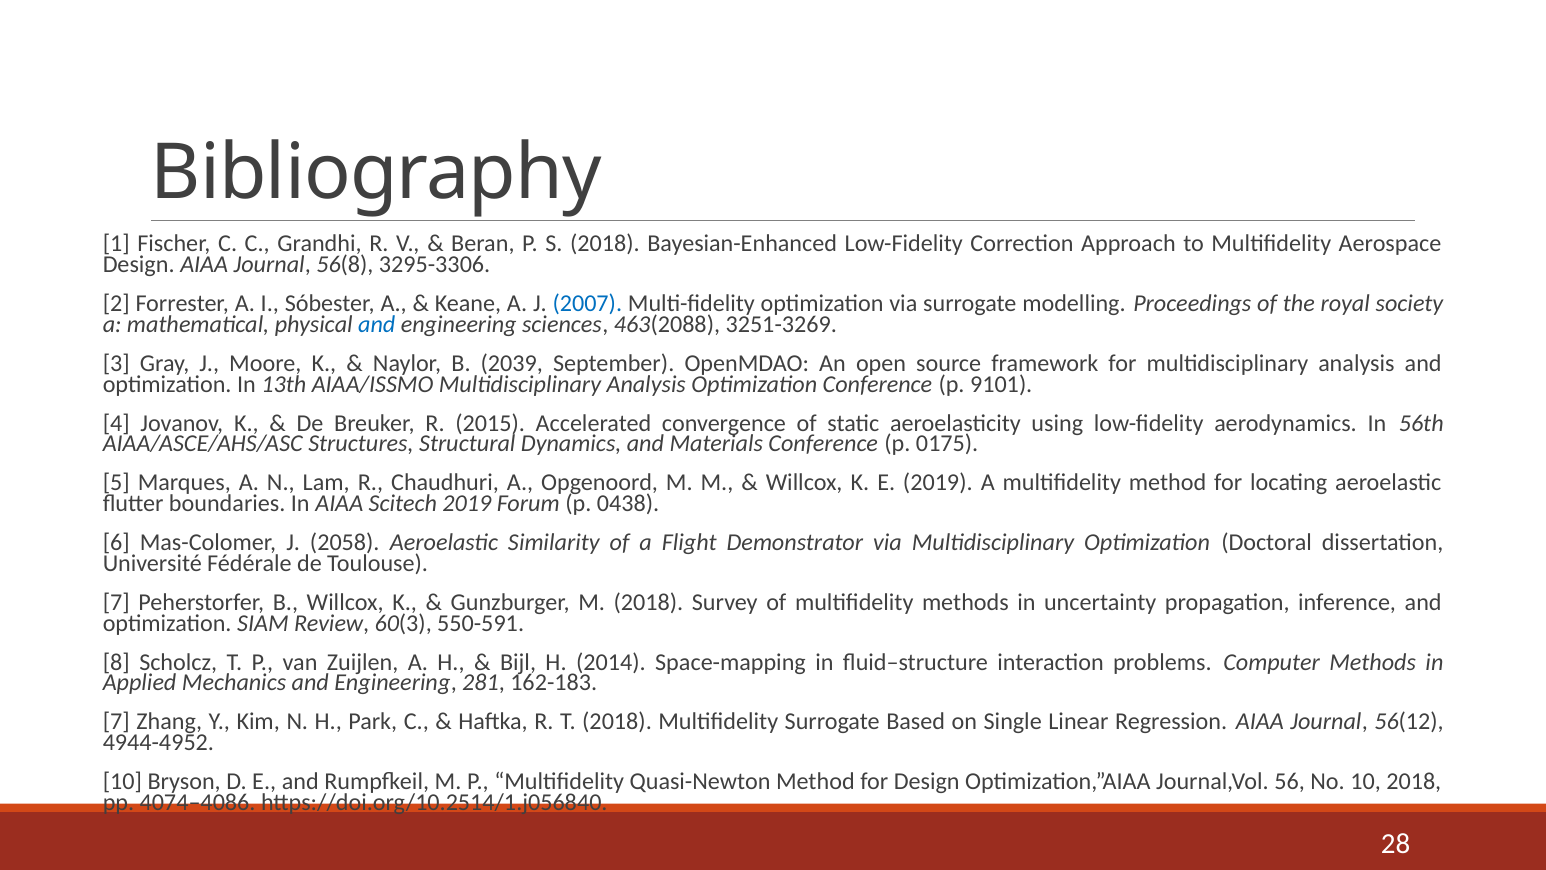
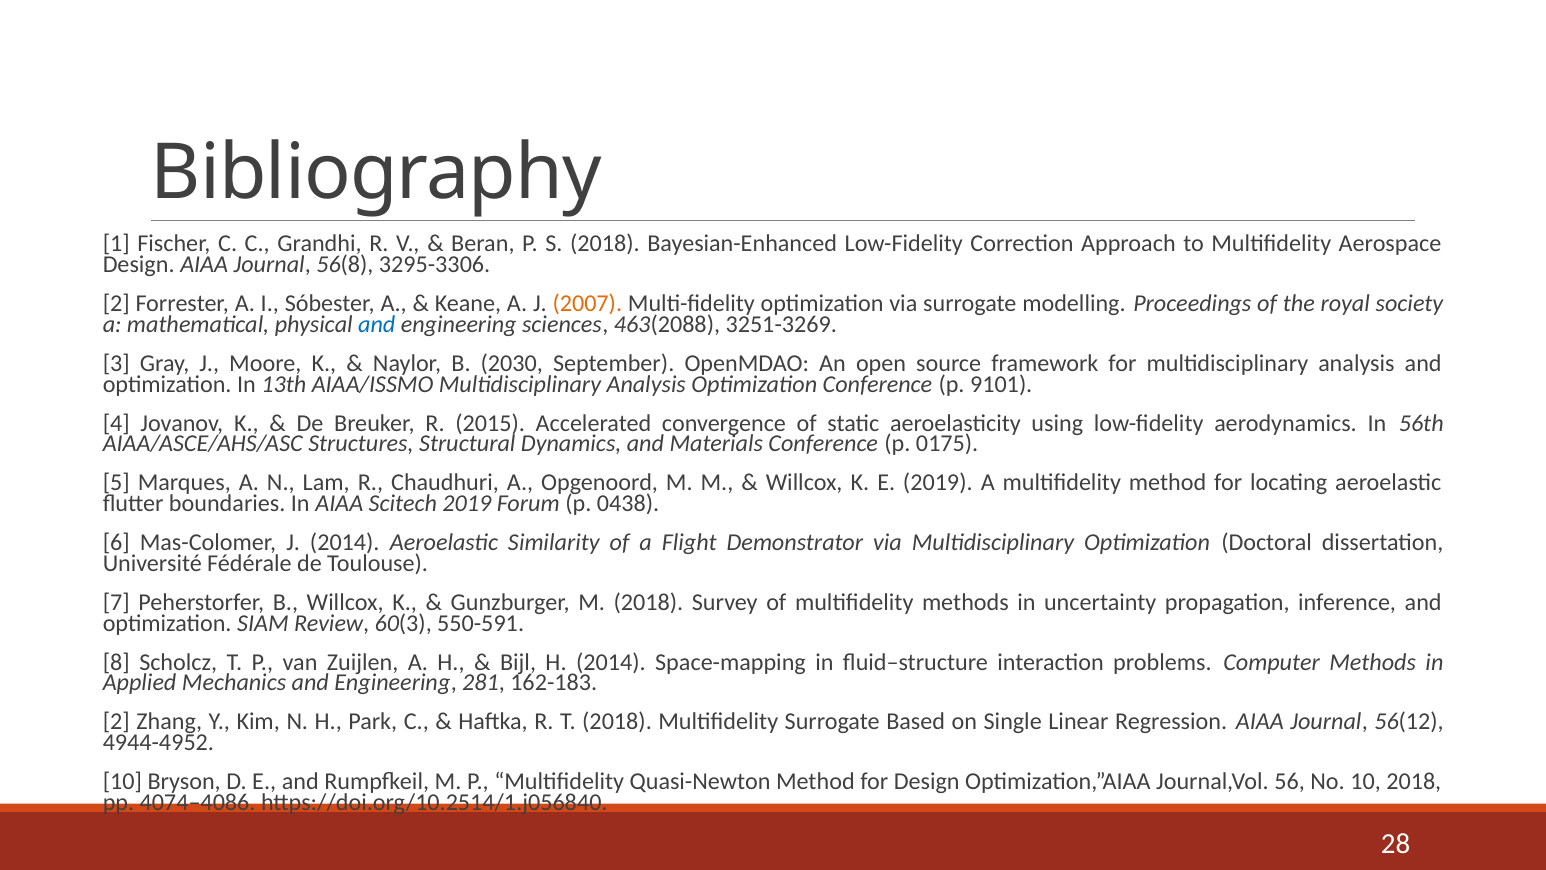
2007 colour: blue -> orange
2039: 2039 -> 2030
J 2058: 2058 -> 2014
7 at (116, 722): 7 -> 2
